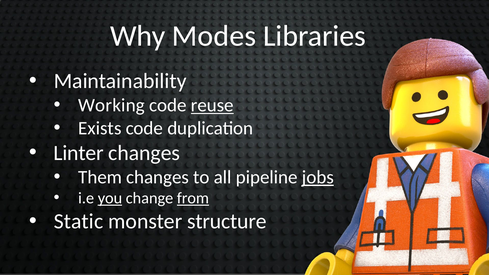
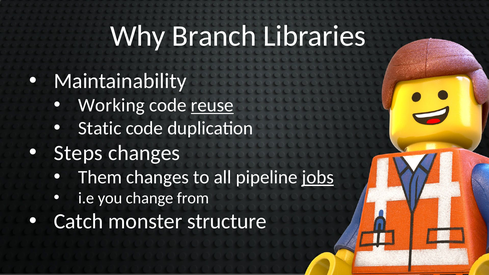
Modes: Modes -> Branch
Exists: Exists -> Static
Linter: Linter -> Steps
you underline: present -> none
from underline: present -> none
Static: Static -> Catch
